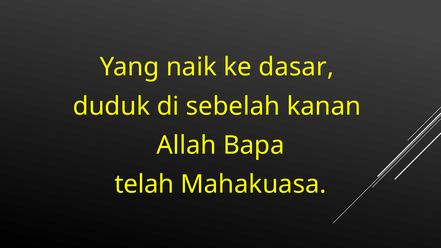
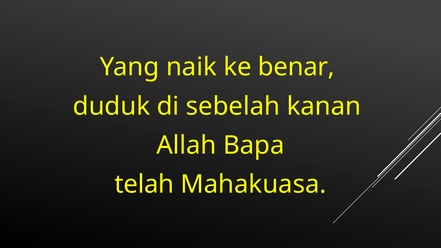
dasar: dasar -> benar
